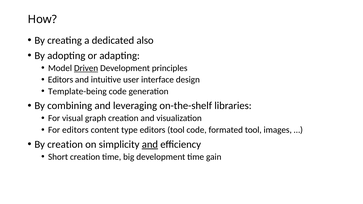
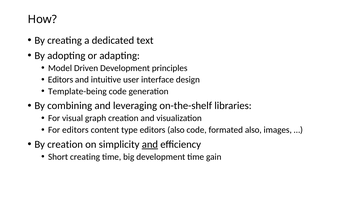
also: also -> text
Driven underline: present -> none
editors tool: tool -> also
formated tool: tool -> also
Short creation: creation -> creating
